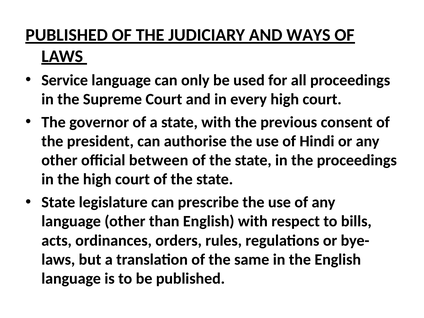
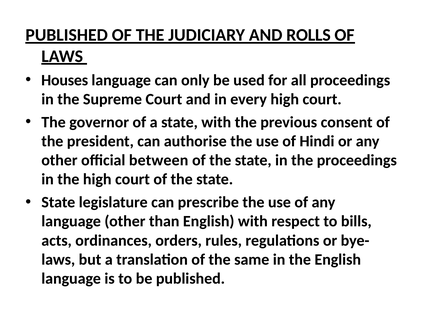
WAYS: WAYS -> ROLLS
Service: Service -> Houses
